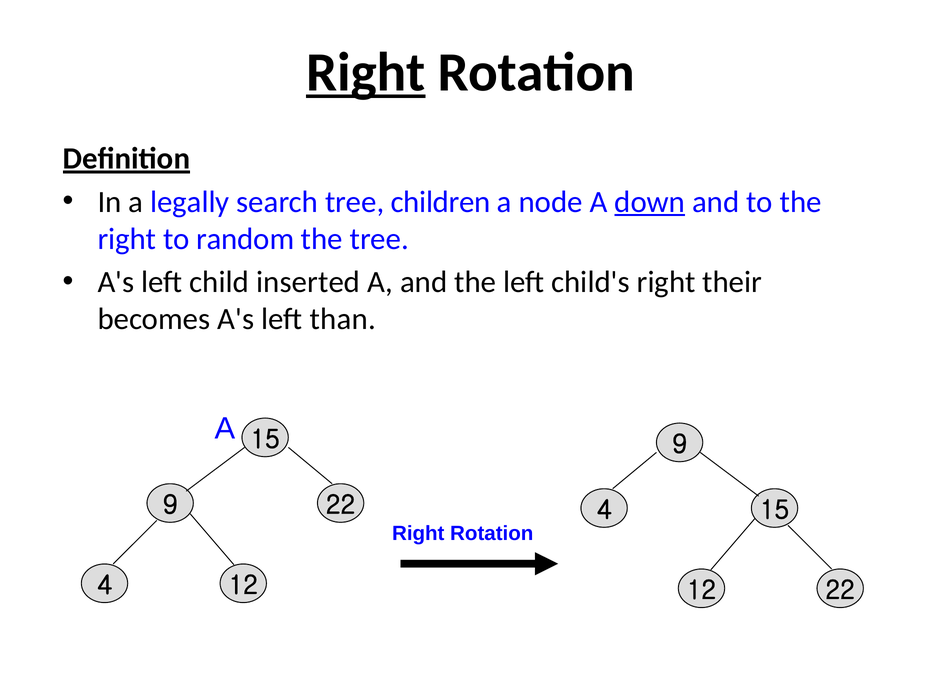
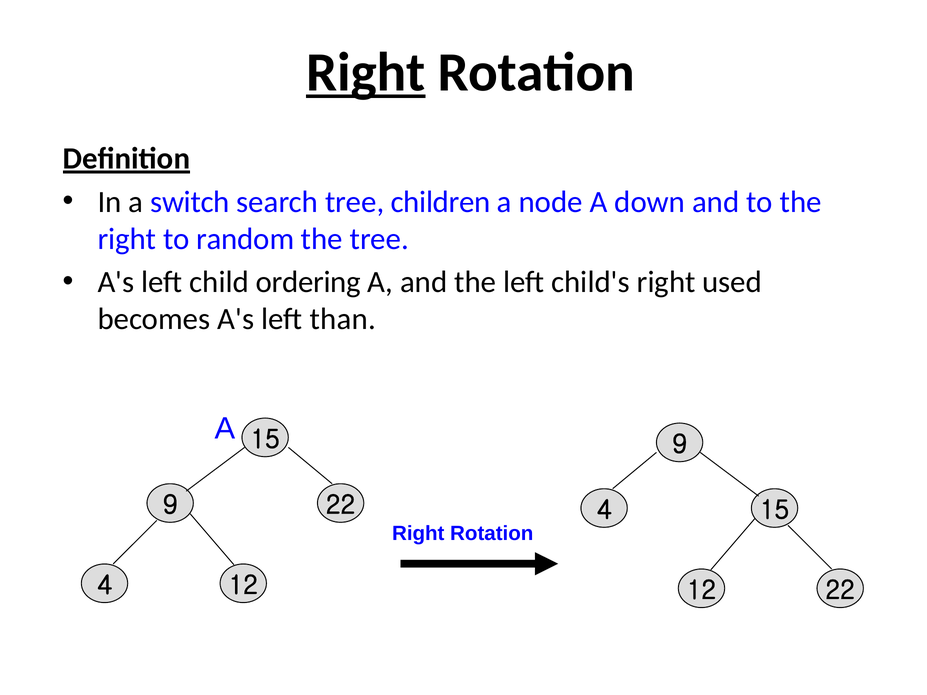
legally: legally -> switch
down underline: present -> none
inserted: inserted -> ordering
their: their -> used
